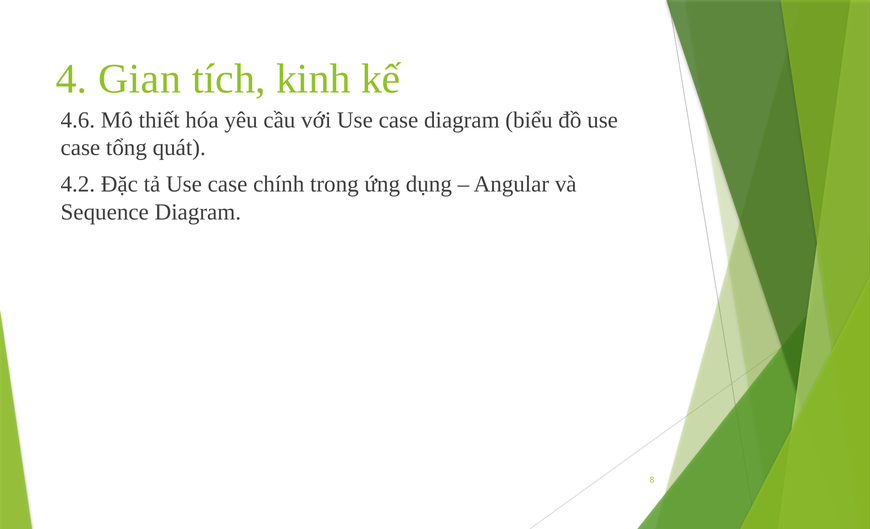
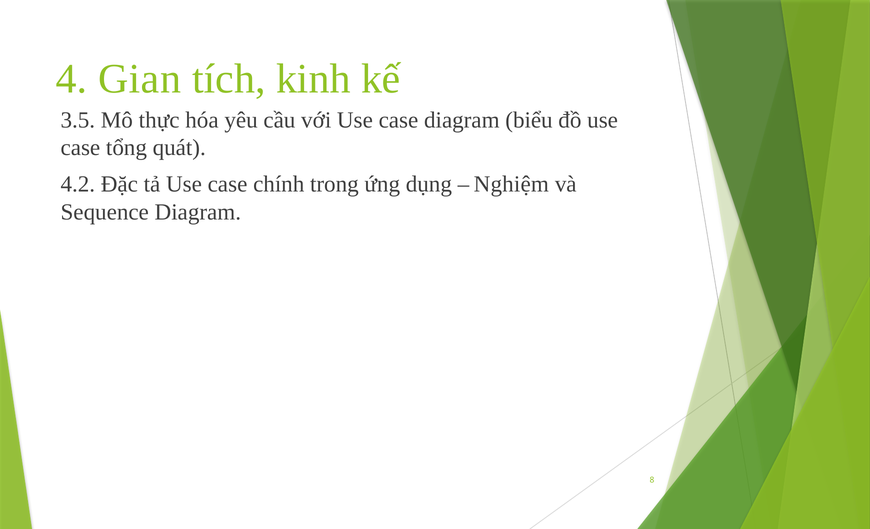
4.6: 4.6 -> 3.5
thiết: thiết -> thực
Angular: Angular -> Nghiệm
